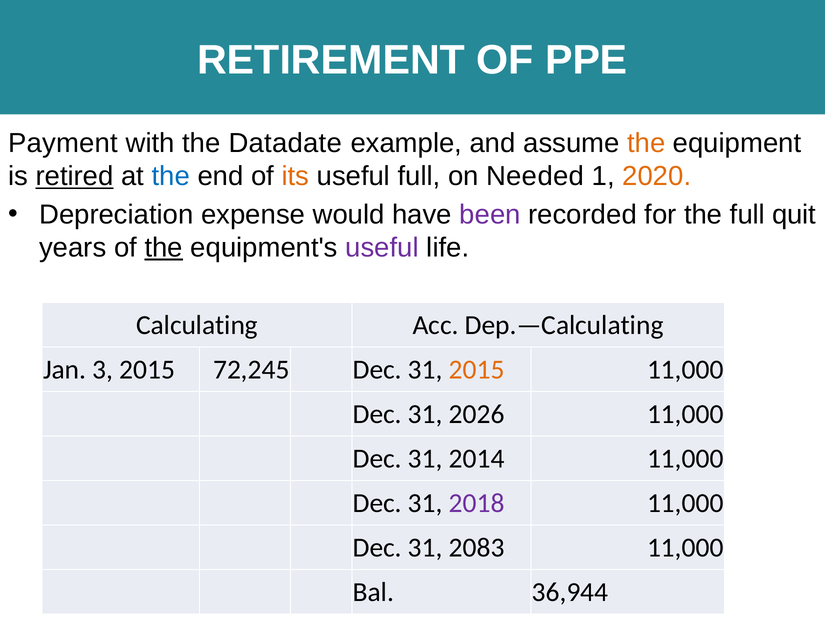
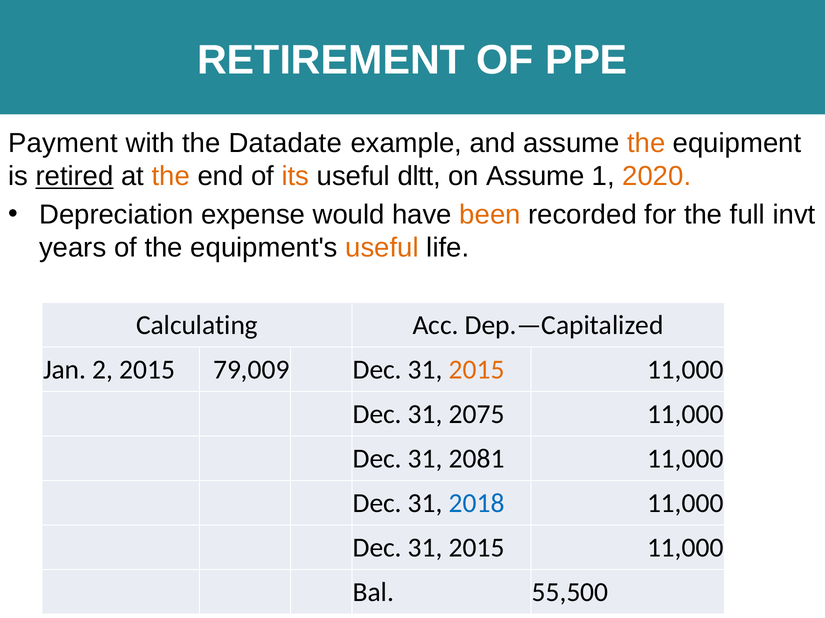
the at (171, 177) colour: blue -> orange
useful full: full -> dltt
on Needed: Needed -> Assume
been colour: purple -> orange
quit: quit -> invt
the at (164, 248) underline: present -> none
useful at (382, 248) colour: purple -> orange
Dep.—Calculating: Dep.—Calculating -> Dep.—Capitalized
3: 3 -> 2
72,245: 72,245 -> 79,009
2026: 2026 -> 2075
2014: 2014 -> 2081
2018 colour: purple -> blue
2083 at (477, 548): 2083 -> 2015
36,944: 36,944 -> 55,500
